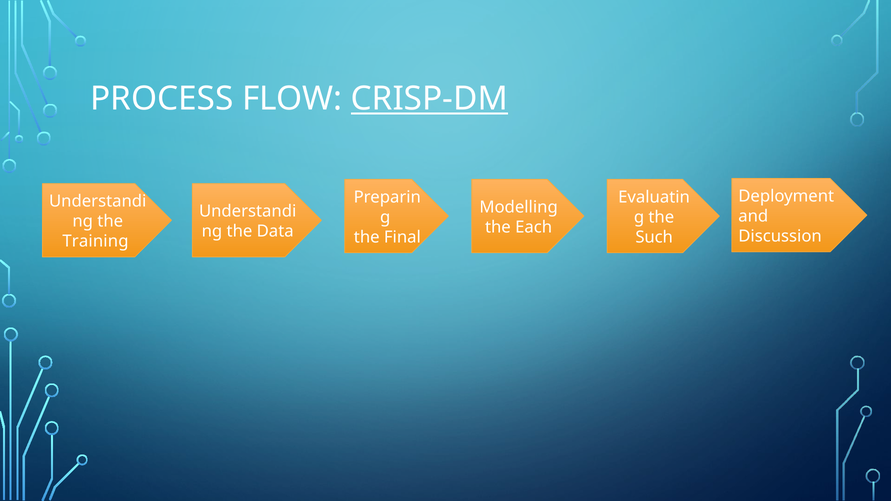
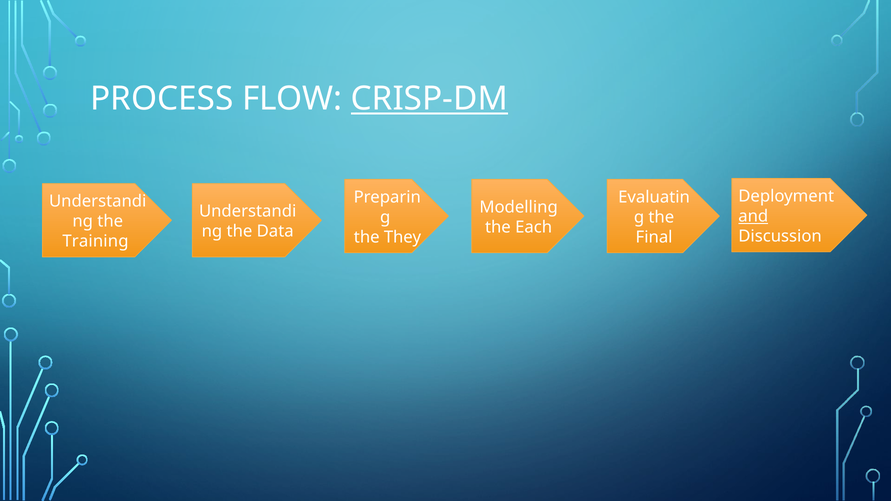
and underline: none -> present
Final: Final -> They
Such: Such -> Final
